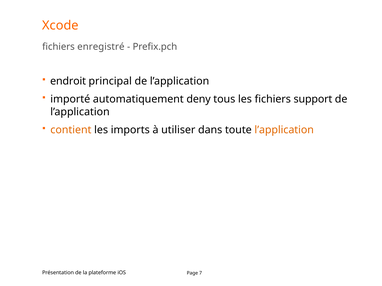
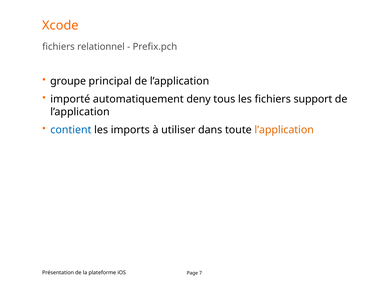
enregistré: enregistré -> relationnel
endroit: endroit -> groupe
contient colour: orange -> blue
